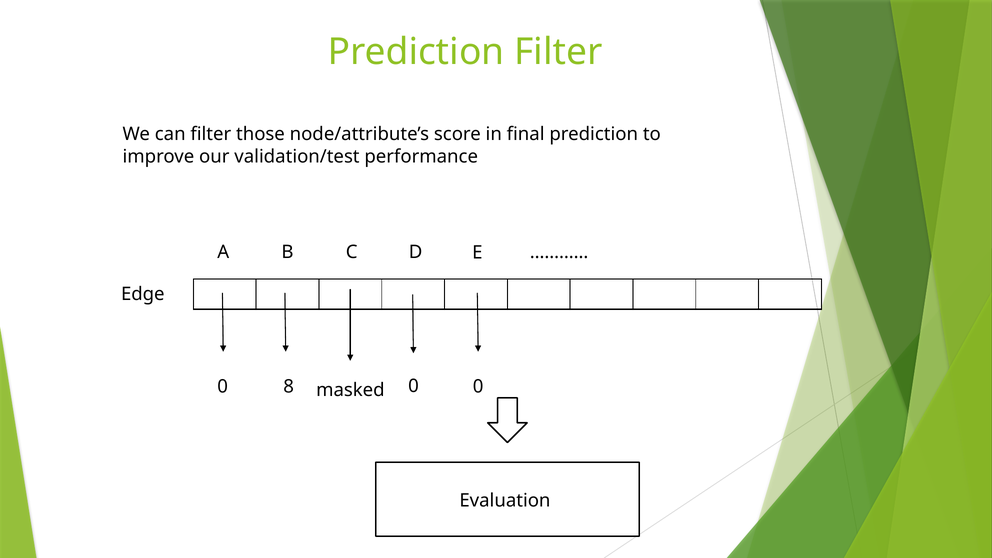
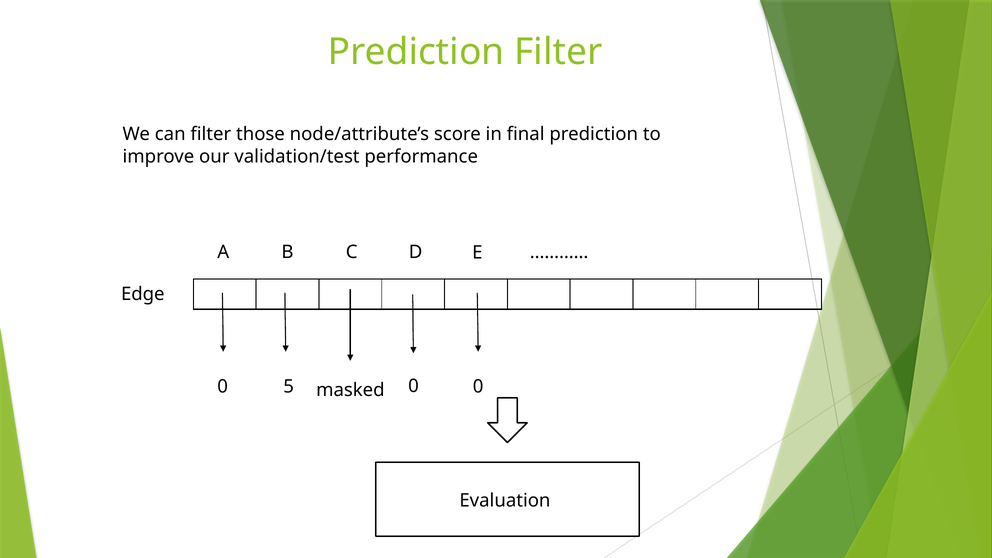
8: 8 -> 5
